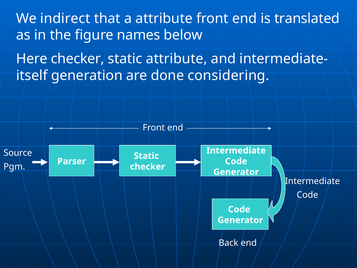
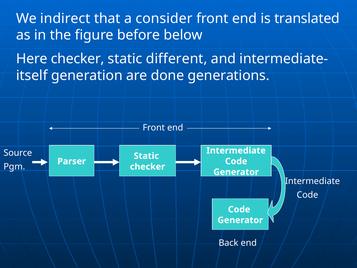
a attribute: attribute -> consider
names: names -> before
static attribute: attribute -> different
considering: considering -> generations
